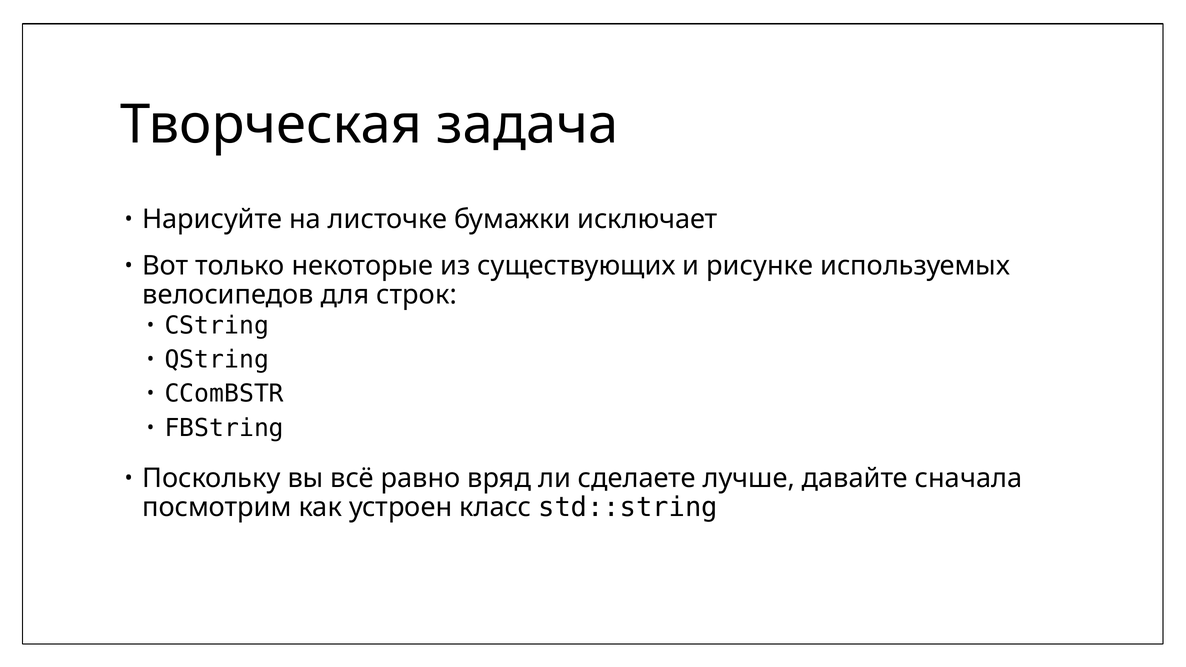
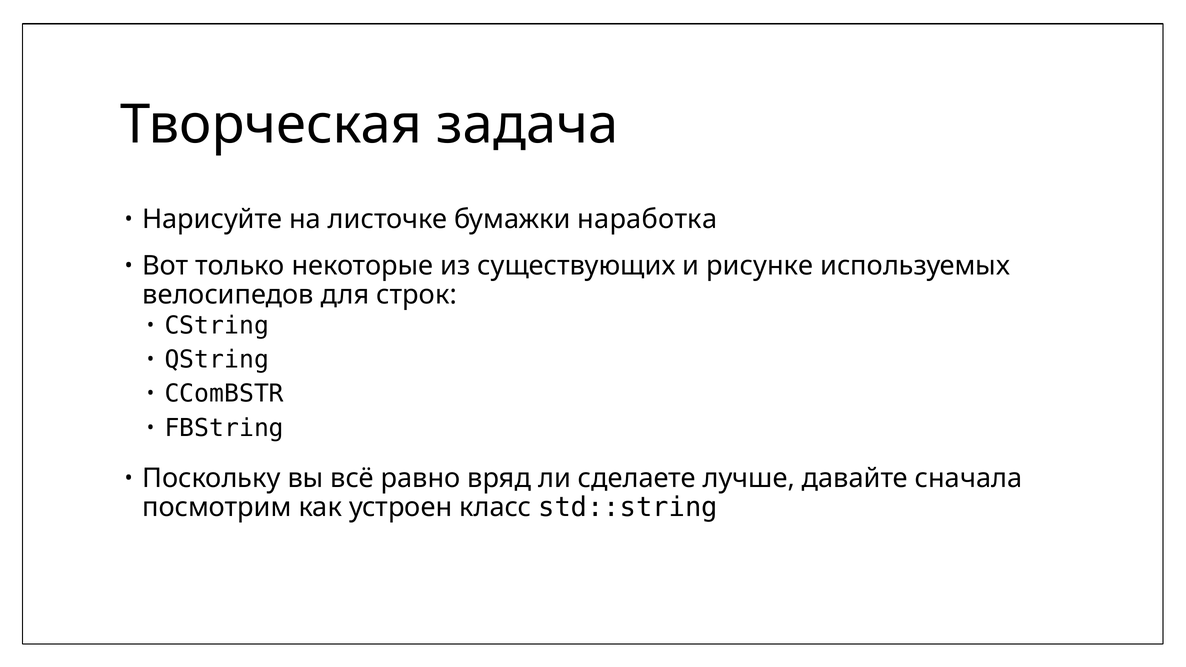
исключает: исключает -> наработка
